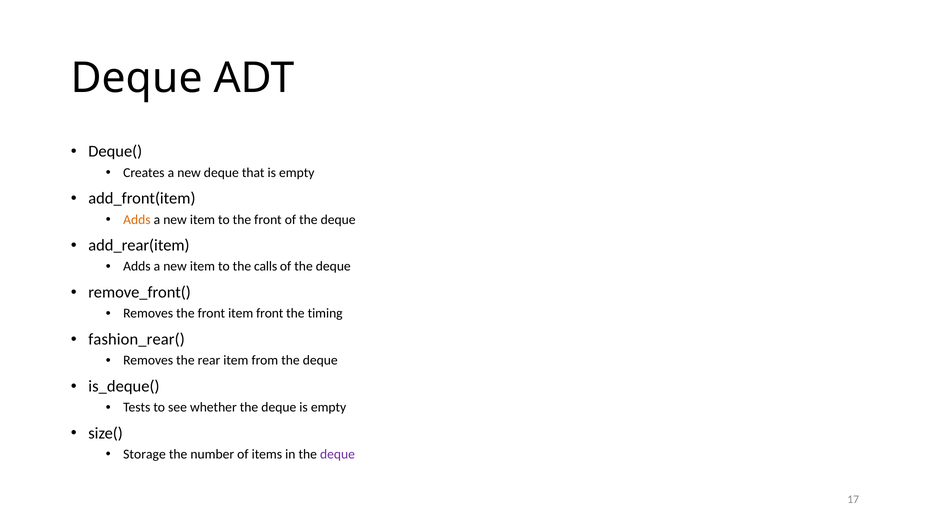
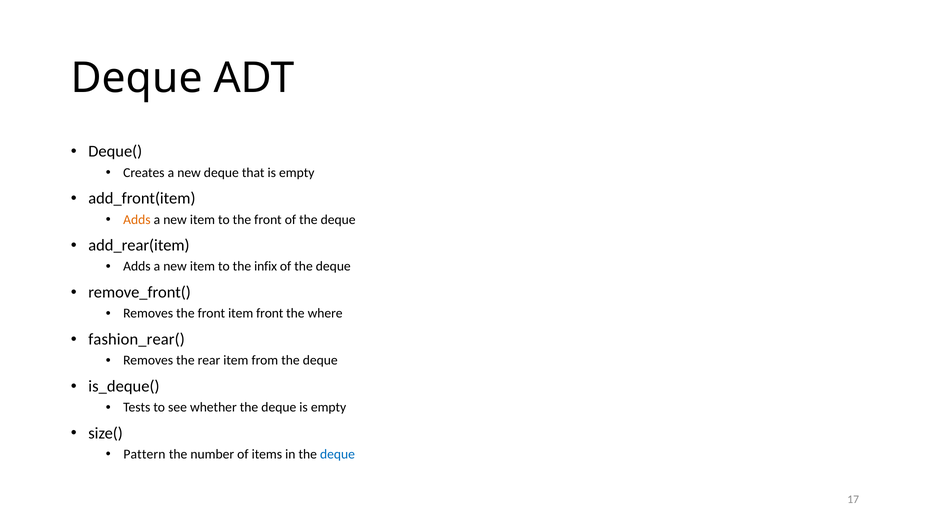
calls: calls -> infix
timing: timing -> where
Storage: Storage -> Pattern
deque at (338, 455) colour: purple -> blue
